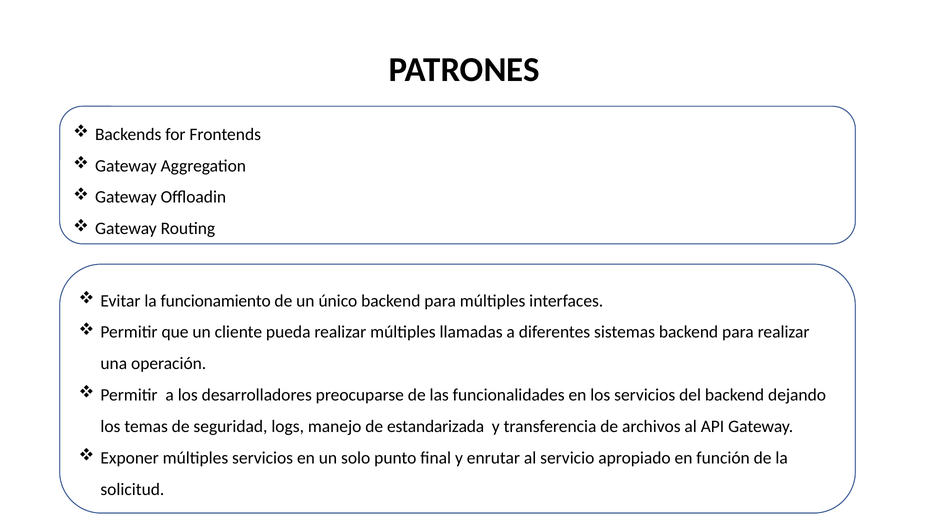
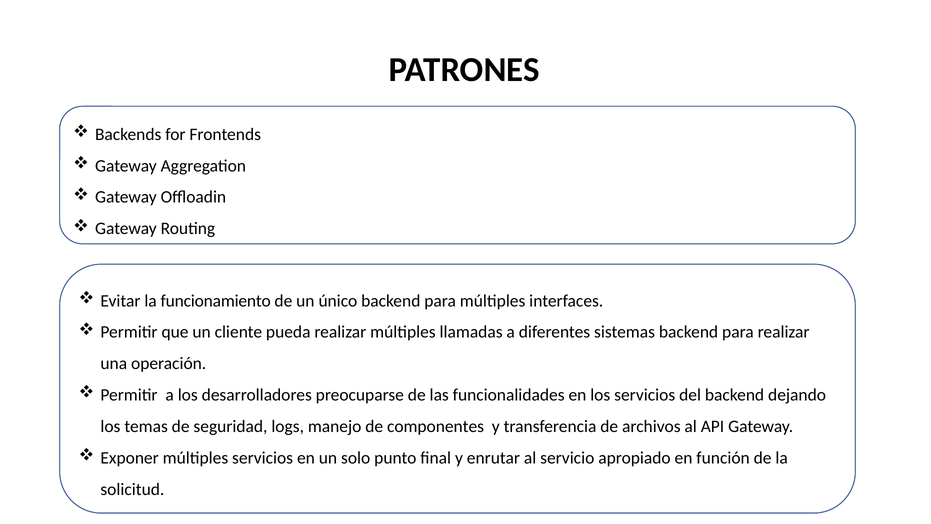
estandarizada: estandarizada -> componentes
